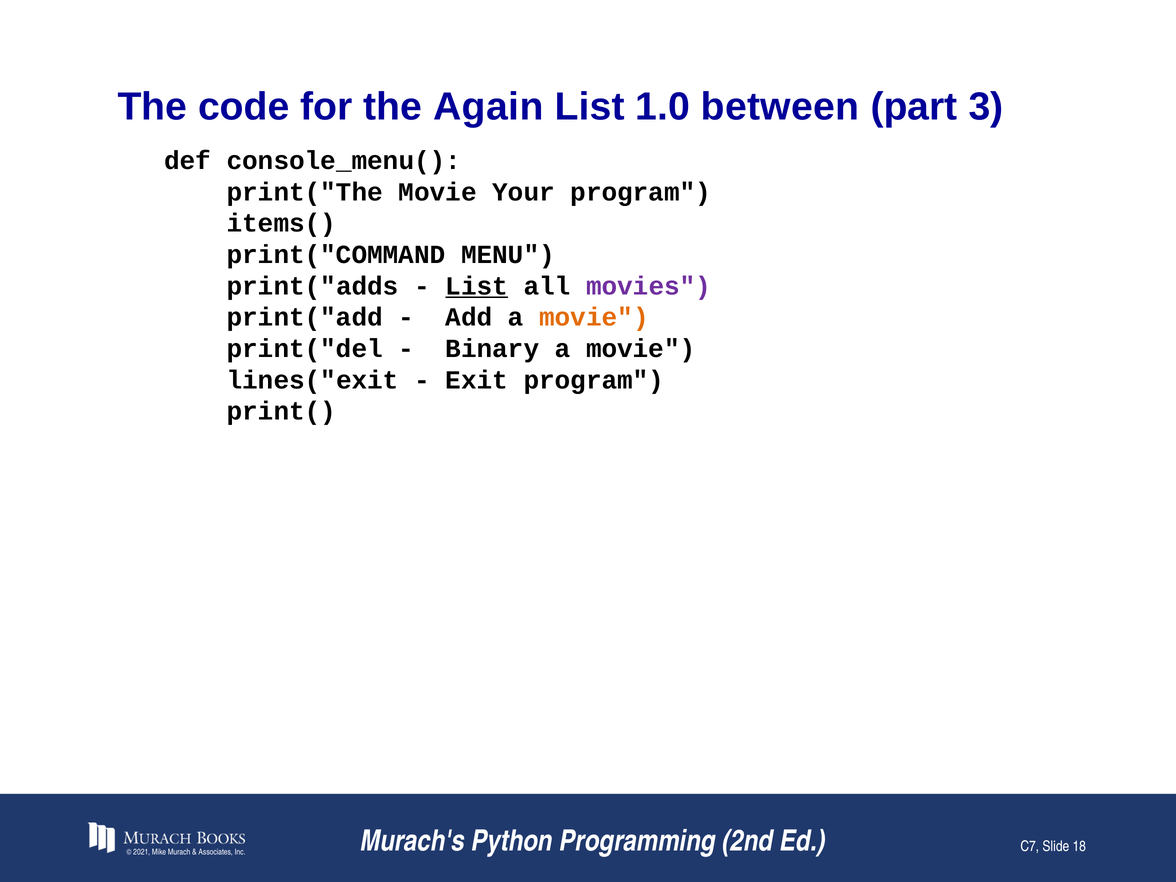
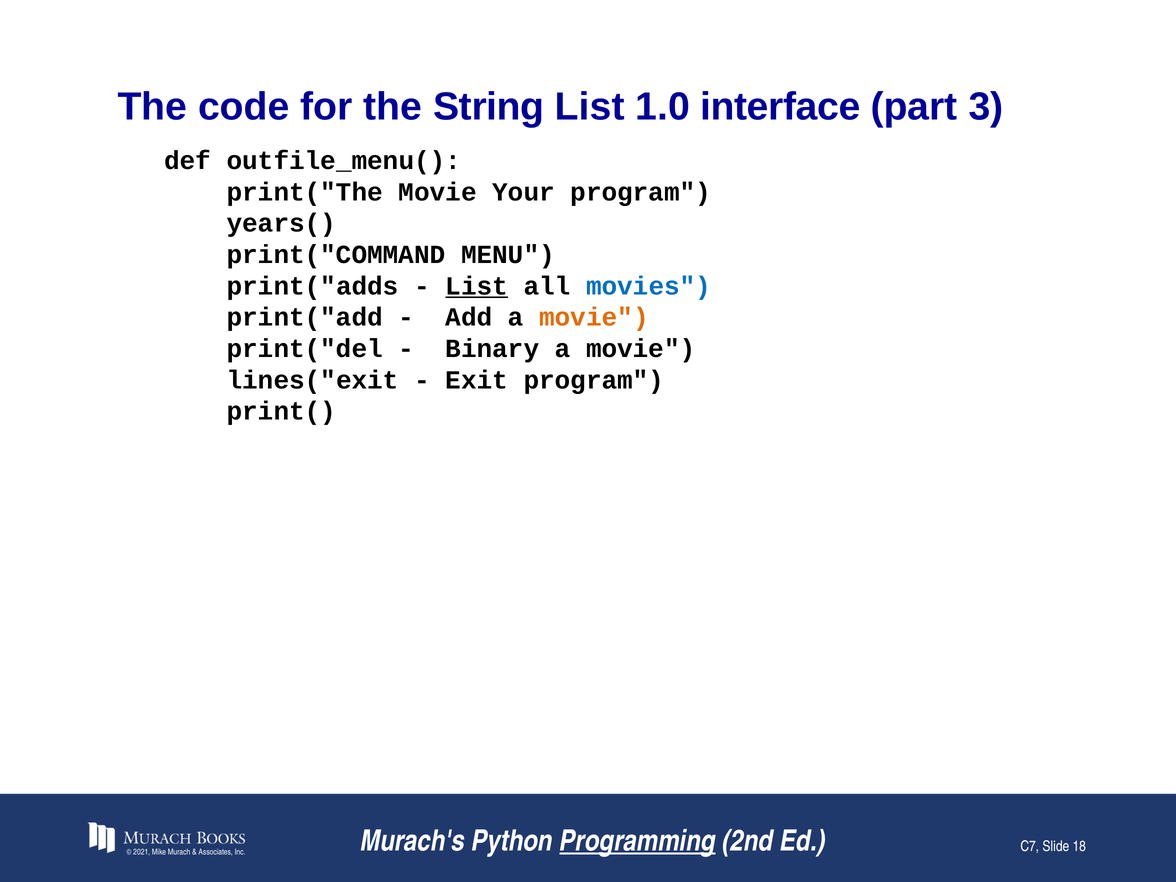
Again: Again -> String
between: between -> interface
console_menu(: console_menu( -> outfile_menu(
items(: items( -> years(
movies colour: purple -> blue
Programming underline: none -> present
